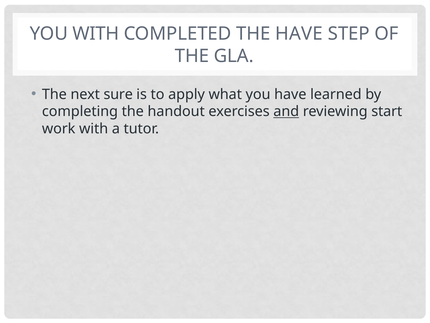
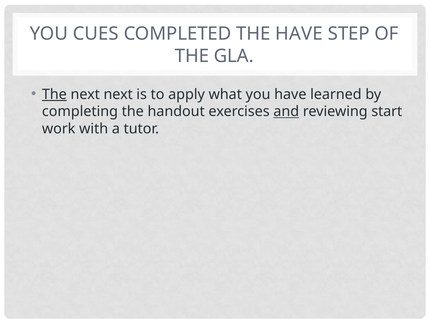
YOU WITH: WITH -> CUES
The at (54, 94) underline: none -> present
next sure: sure -> next
